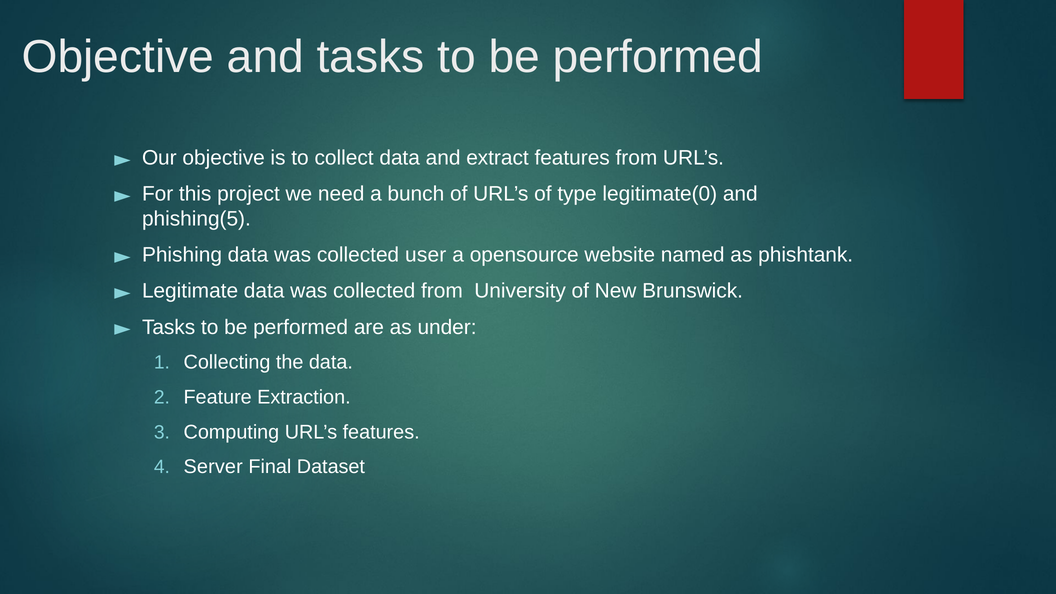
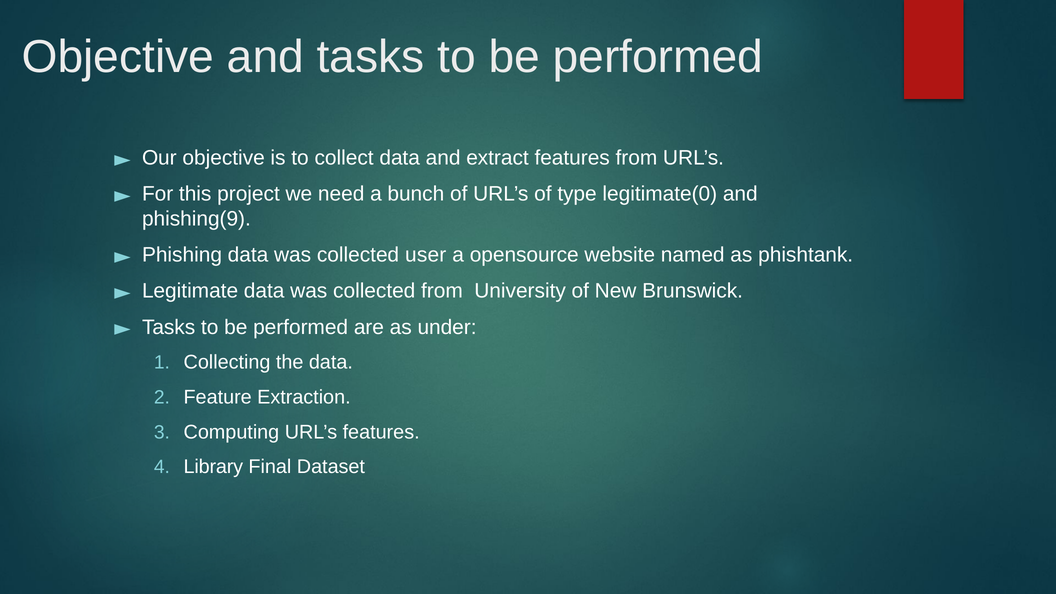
phishing(5: phishing(5 -> phishing(9
Server: Server -> Library
